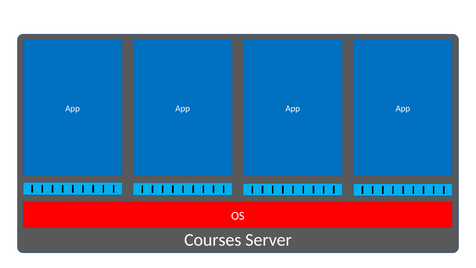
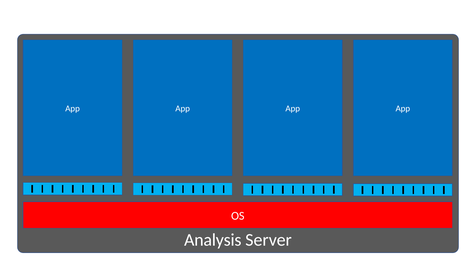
Courses: Courses -> Analysis
